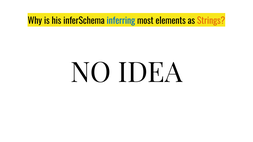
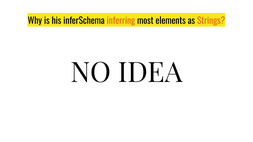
inferring colour: blue -> orange
